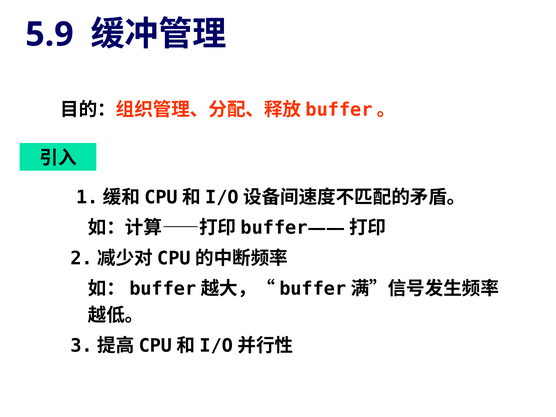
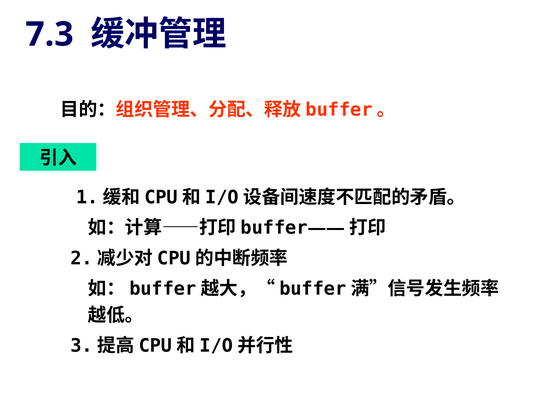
5.9: 5.9 -> 7.3
